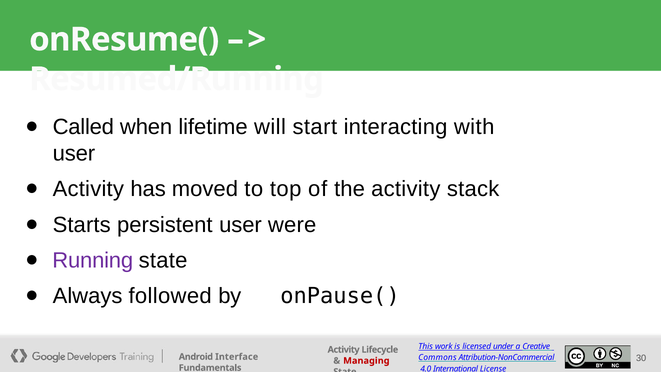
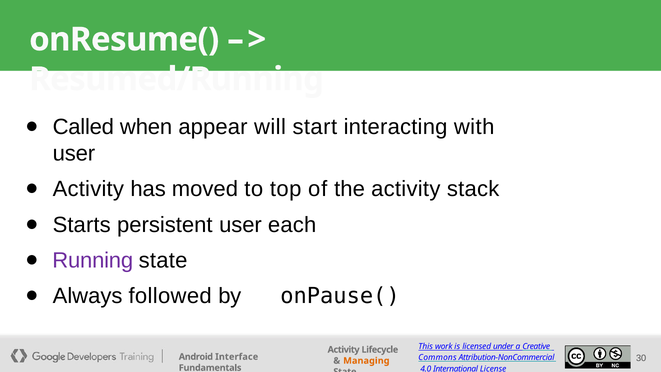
lifetime: lifetime -> appear
were: were -> each
Managing colour: red -> orange
